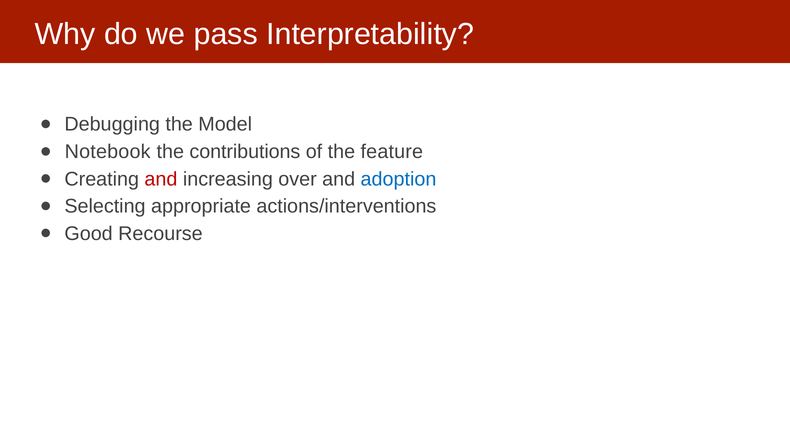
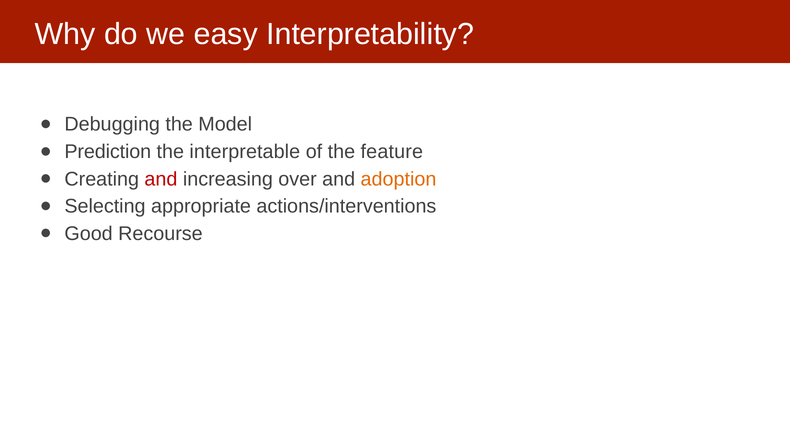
pass: pass -> easy
Notebook: Notebook -> Prediction
contributions: contributions -> interpretable
adoption colour: blue -> orange
